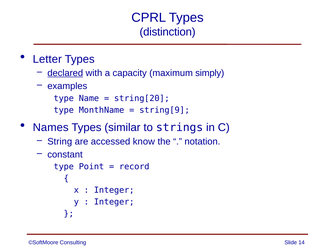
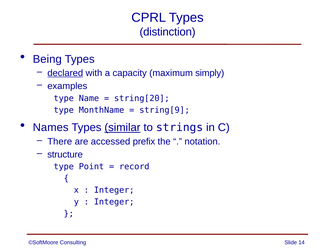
Letter: Letter -> Being
similar underline: none -> present
String: String -> There
know: know -> prefix
constant: constant -> structure
